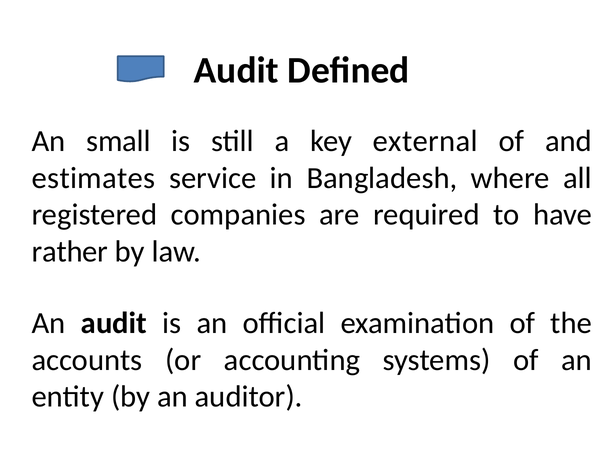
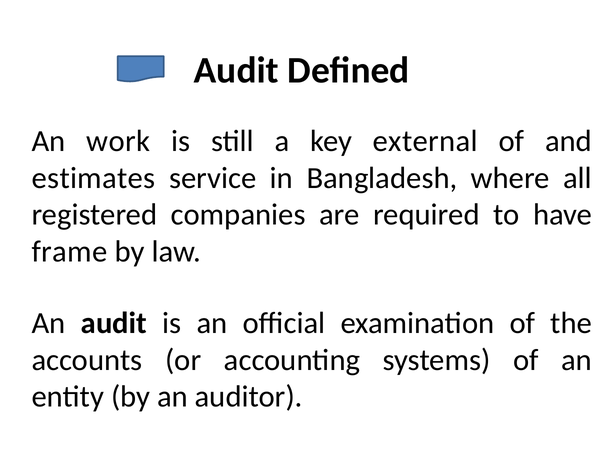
small: small -> work
rather: rather -> frame
